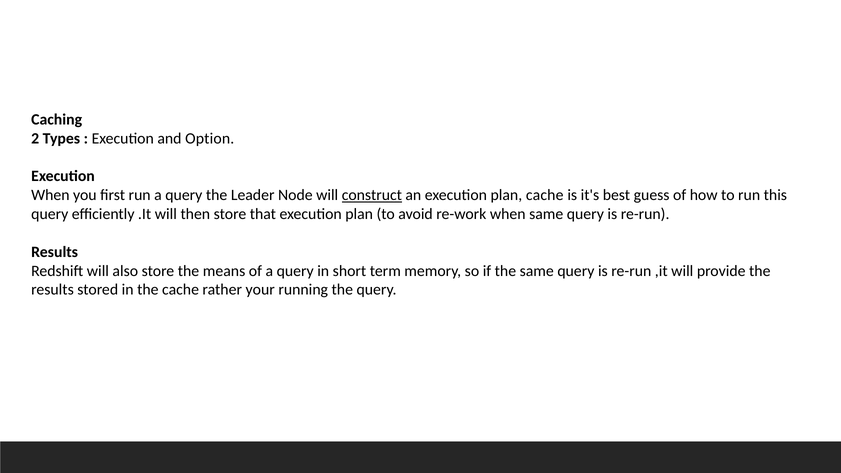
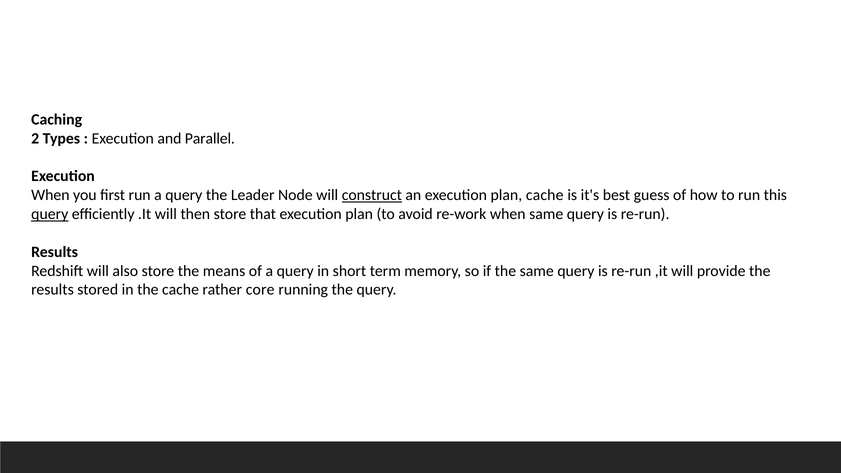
Option: Option -> Parallel
query at (50, 214) underline: none -> present
your: your -> core
